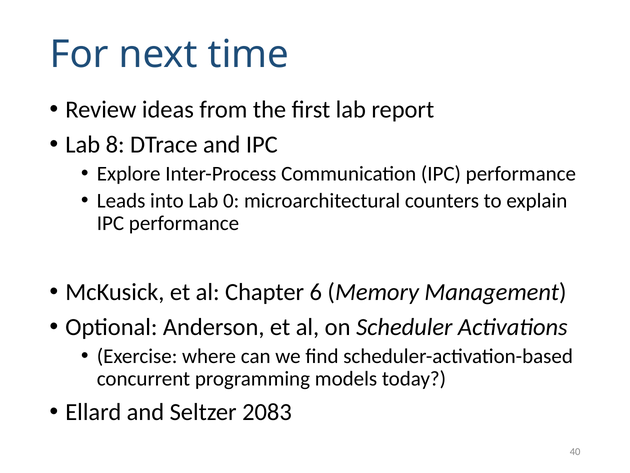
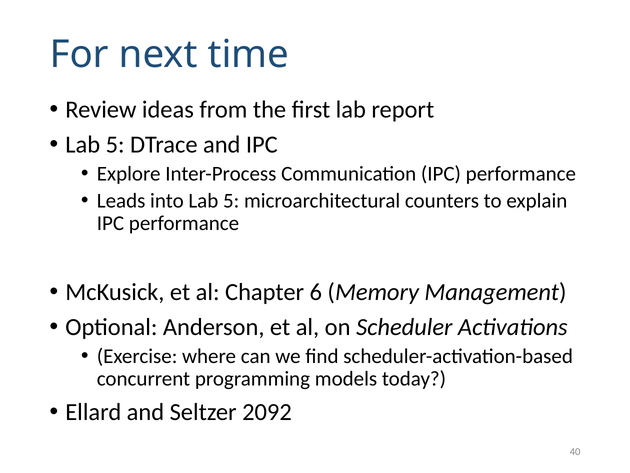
8 at (115, 145): 8 -> 5
into Lab 0: 0 -> 5
2083: 2083 -> 2092
